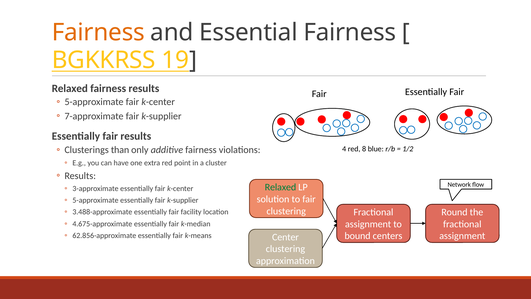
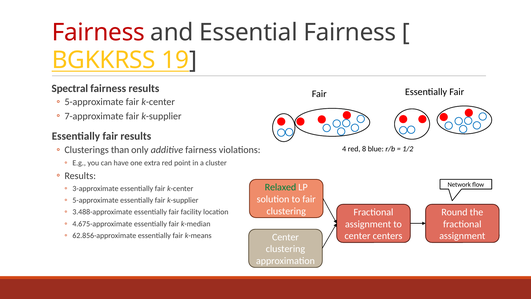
Fairness at (98, 32) colour: orange -> red
Relaxed at (70, 88): Relaxed -> Spectral
bound at (358, 236): bound -> center
